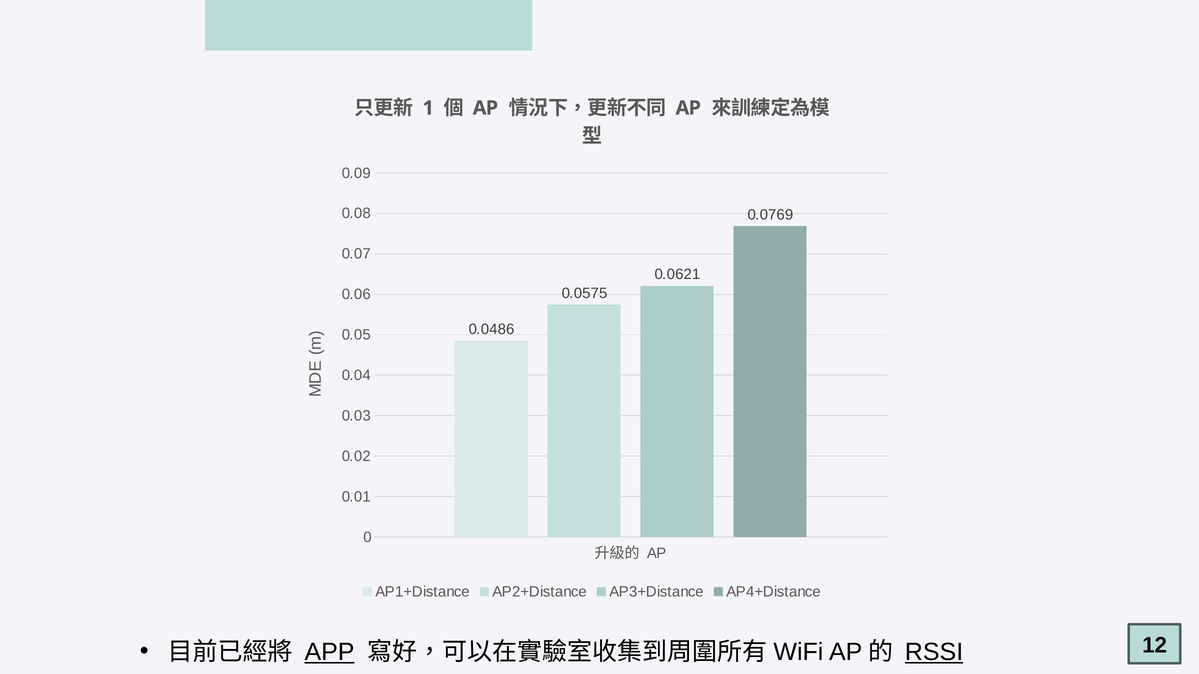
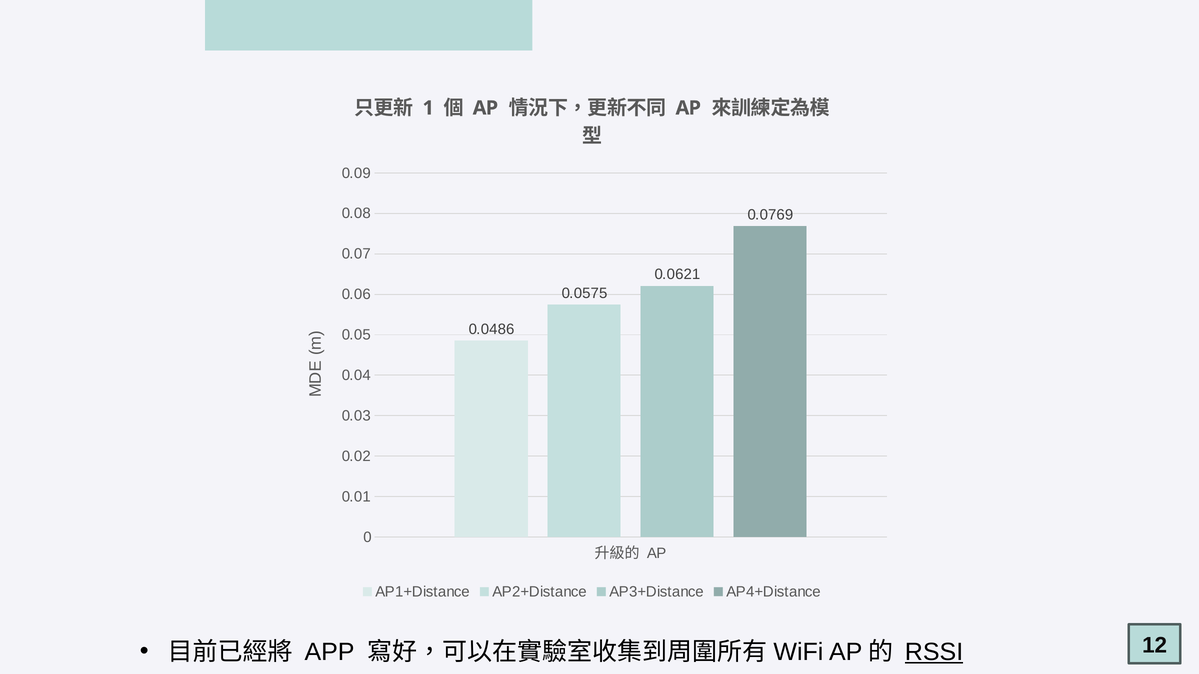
APP underline: present -> none
